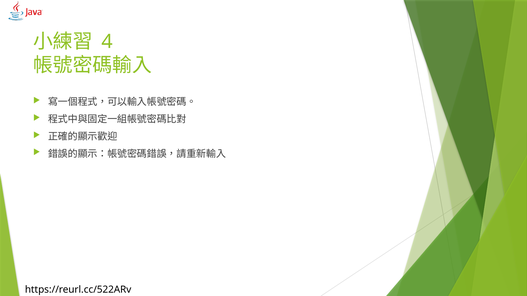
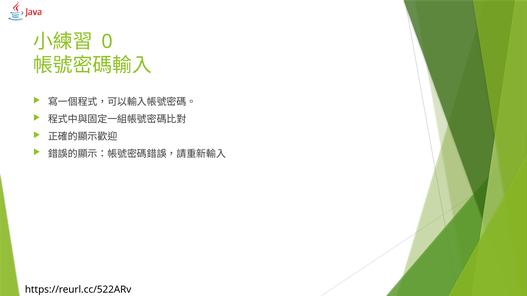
4: 4 -> 0
